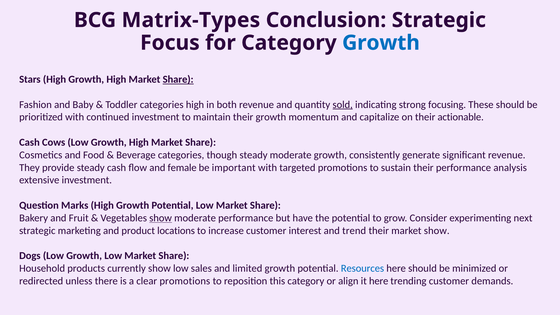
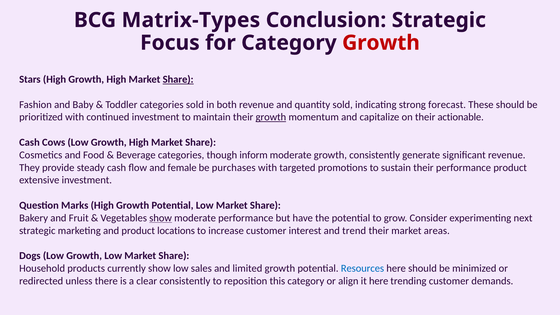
Growth at (381, 43) colour: blue -> red
categories high: high -> sold
sold at (343, 105) underline: present -> none
focusing: focusing -> forecast
growth at (271, 117) underline: none -> present
though steady: steady -> inform
important: important -> purchases
performance analysis: analysis -> product
market show: show -> areas
clear promotions: promotions -> consistently
